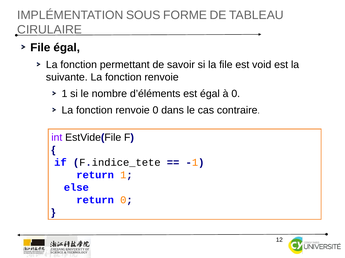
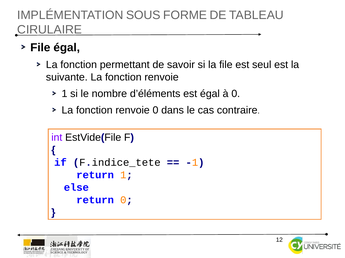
void: void -> seul
